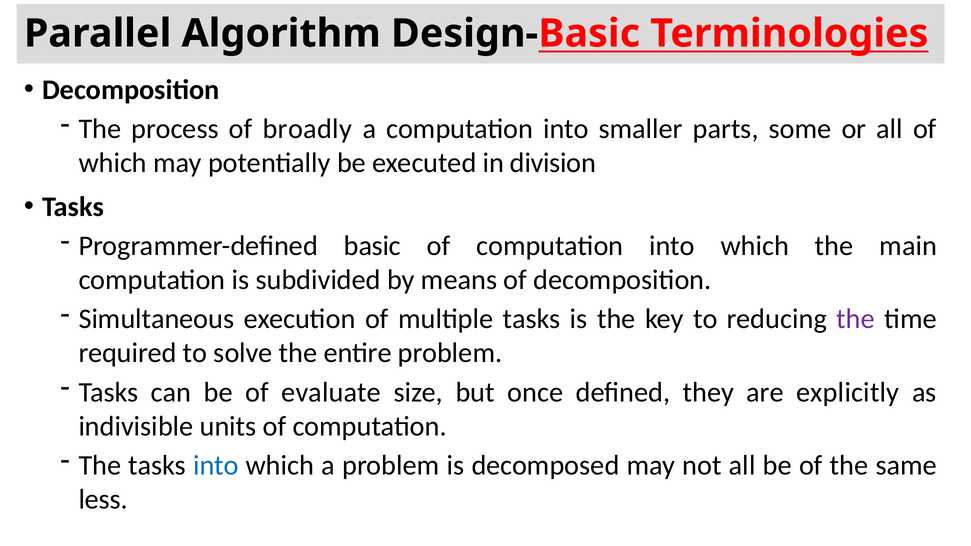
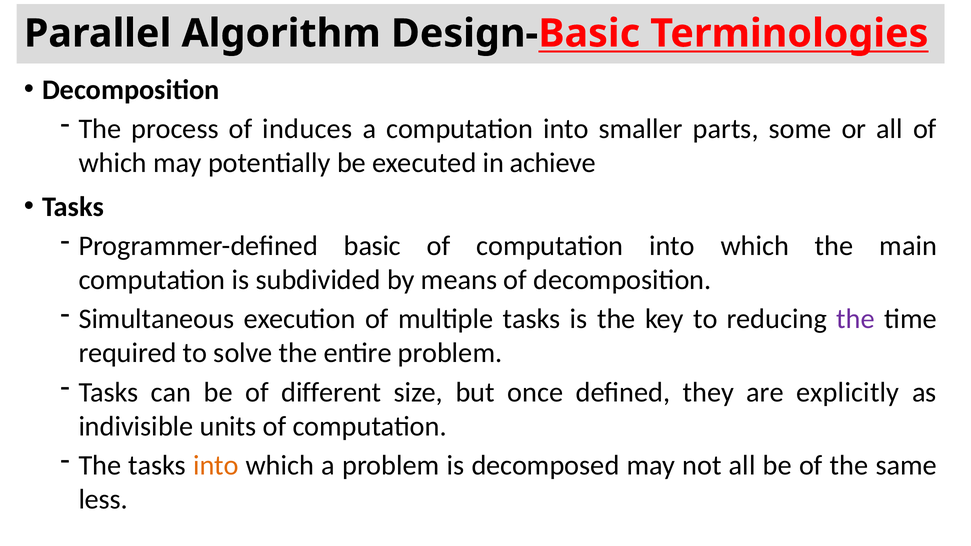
broadly: broadly -> induces
division: division -> achieve
evaluate: evaluate -> different
into at (216, 465) colour: blue -> orange
